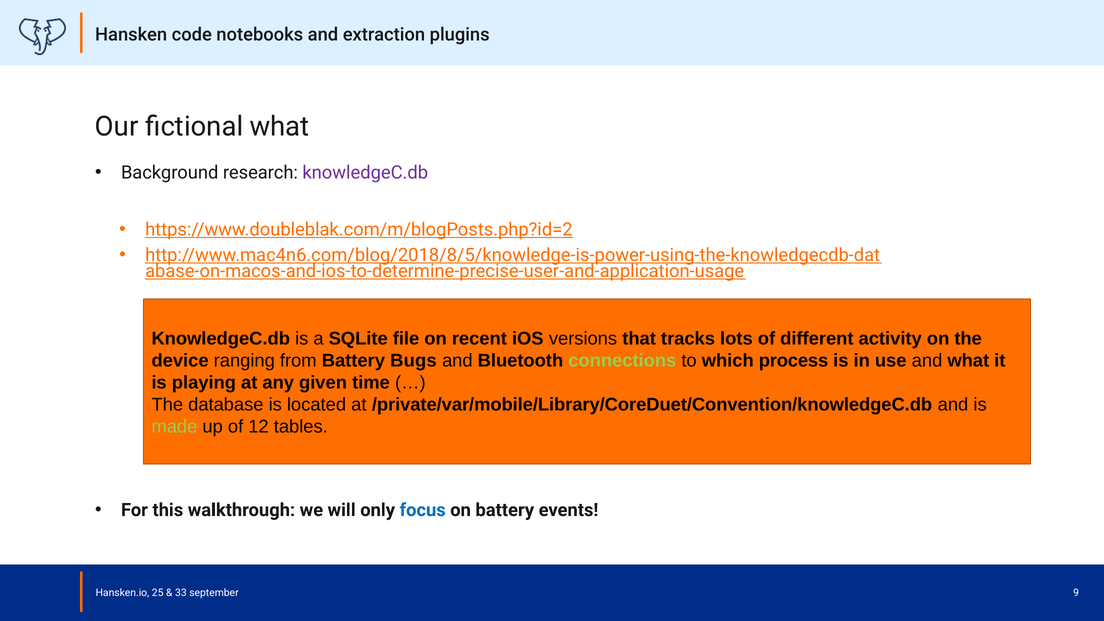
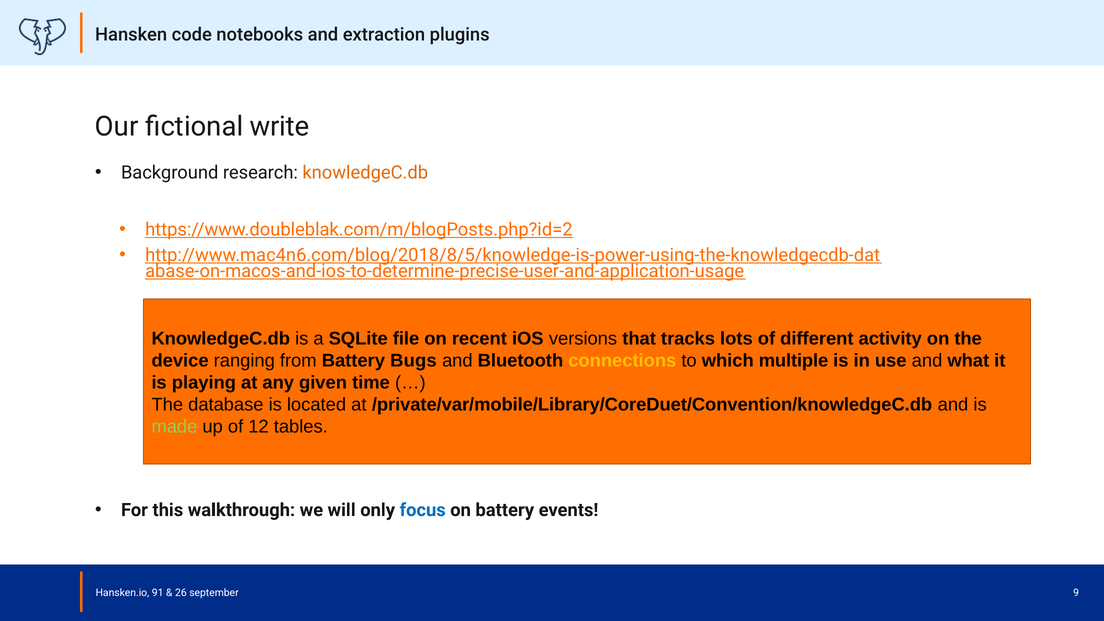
fictional what: what -> write
knowledgeC.db at (365, 173) colour: purple -> orange
connections colour: light green -> yellow
process: process -> multiple
25: 25 -> 91
33: 33 -> 26
